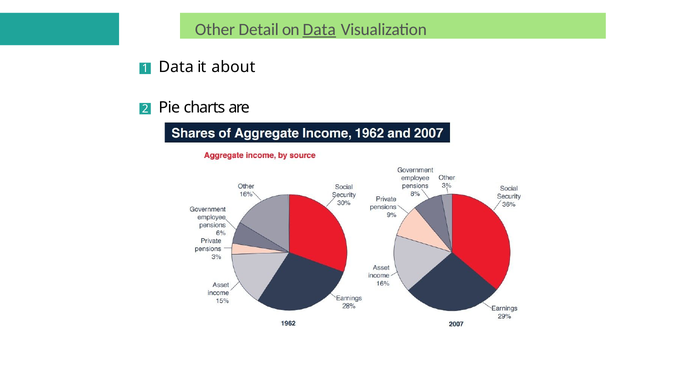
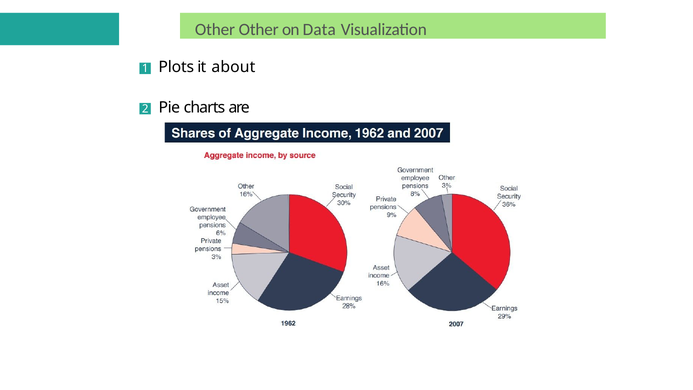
Other Detail: Detail -> Other
Data at (319, 30) underline: present -> none
1 Data: Data -> Plots
